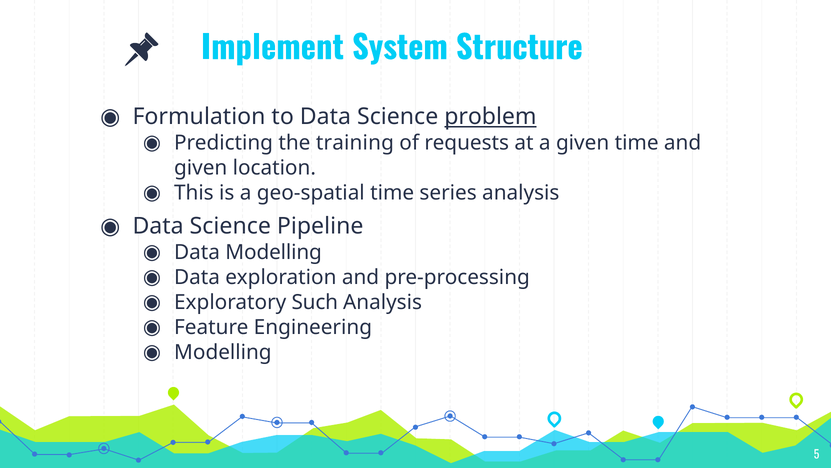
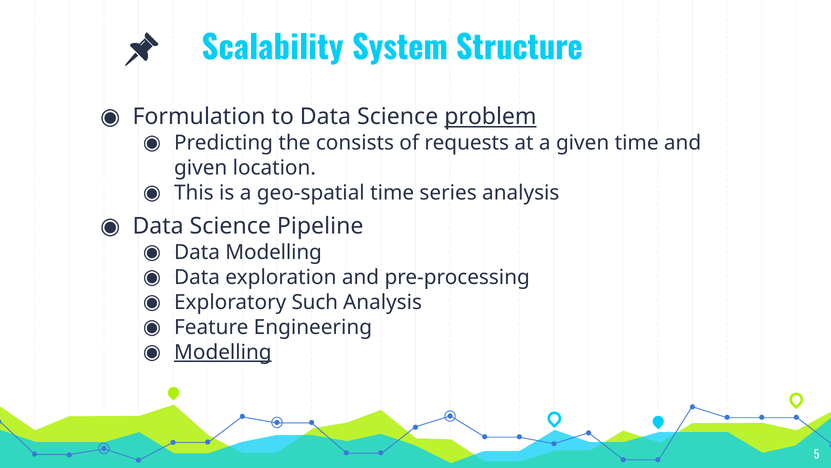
Implement: Implement -> Scalability
training: training -> consists
Modelling at (223, 352) underline: none -> present
